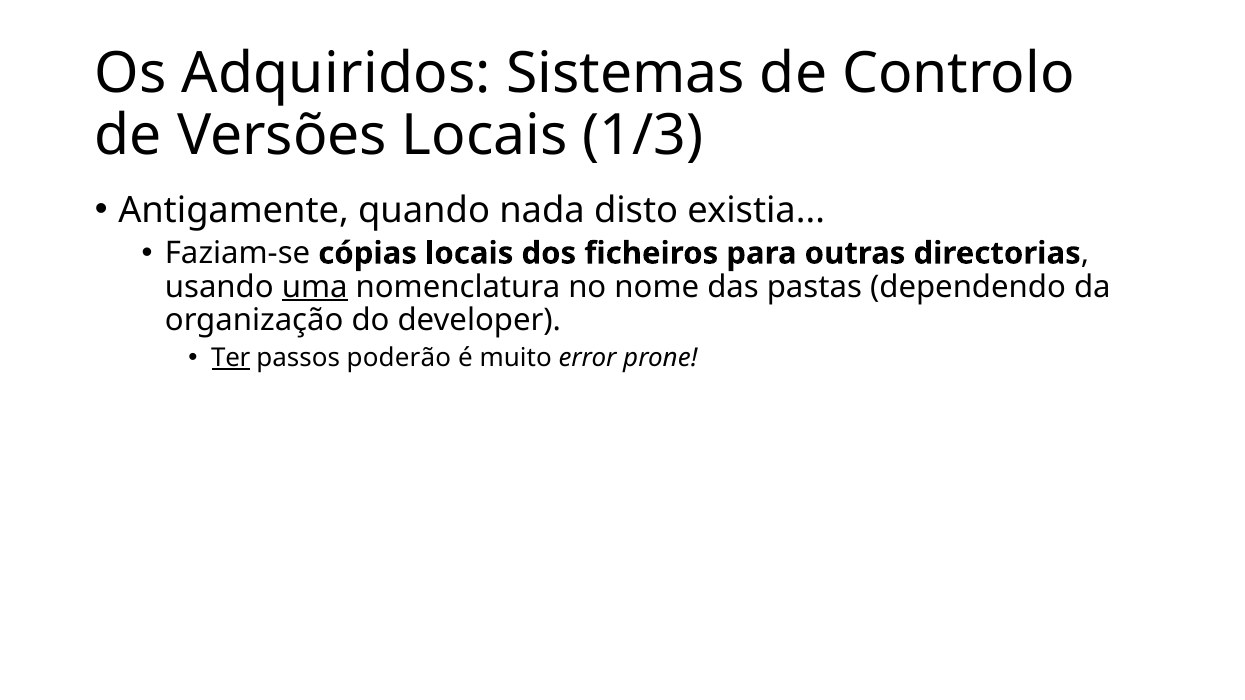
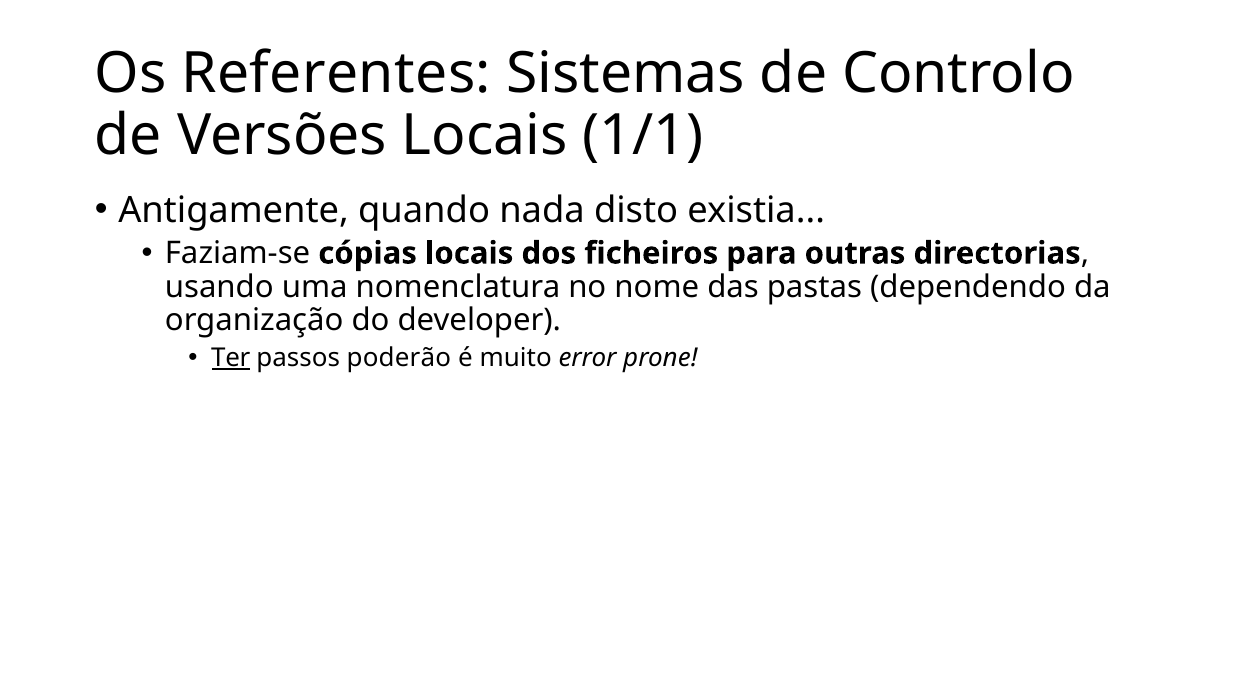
Adquiridos: Adquiridos -> Referentes
1/3: 1/3 -> 1/1
uma underline: present -> none
